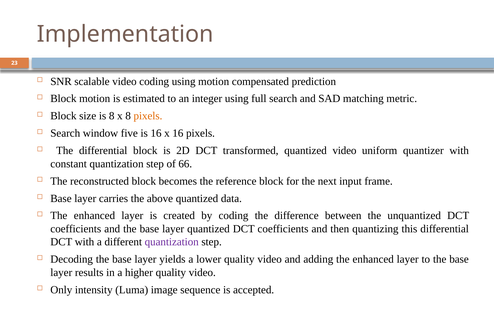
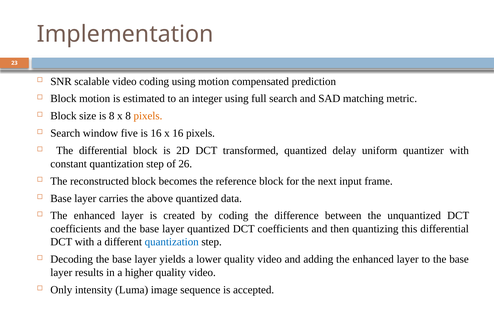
quantized video: video -> delay
66: 66 -> 26
quantization at (172, 242) colour: purple -> blue
